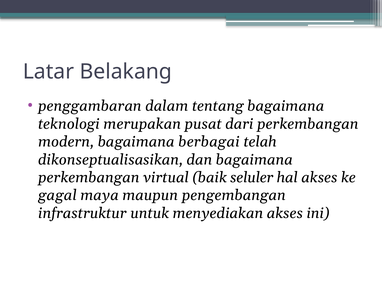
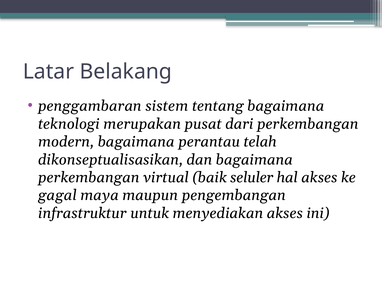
dalam: dalam -> sistem
berbagai: berbagai -> perantau
